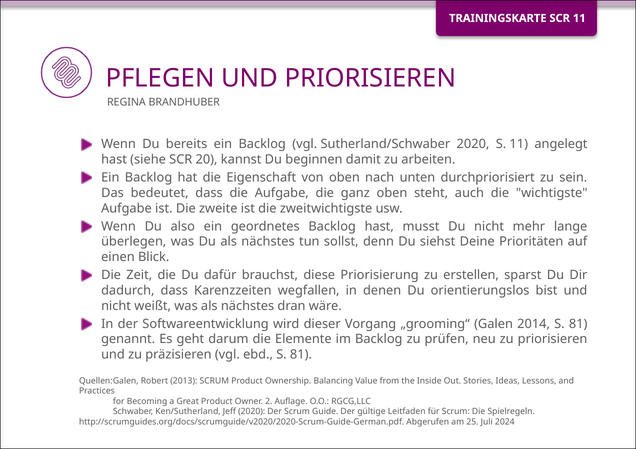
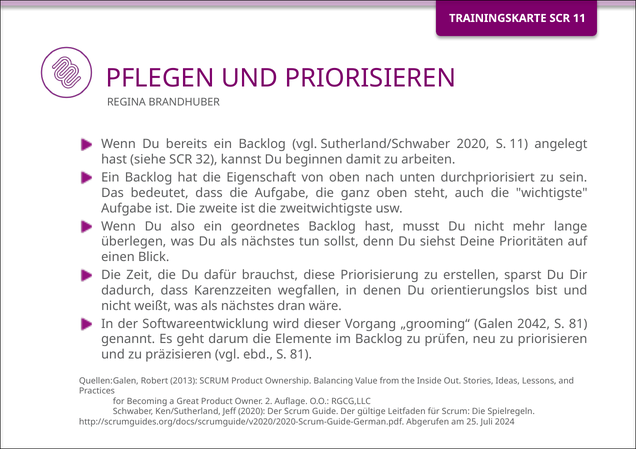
20: 20 -> 32
2014: 2014 -> 2042
